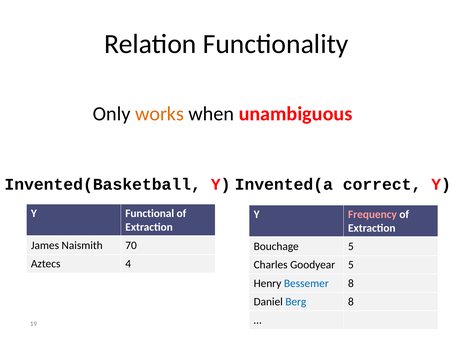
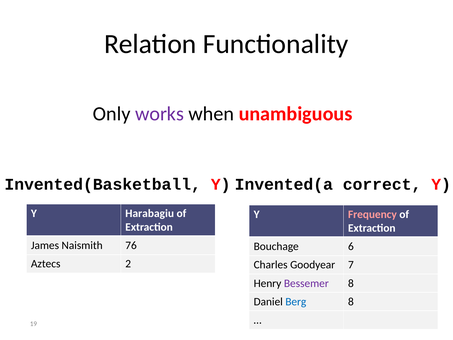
works colour: orange -> purple
Functional: Functional -> Harabagiu
70: 70 -> 76
Bouchage 5: 5 -> 6
4: 4 -> 2
Goodyear 5: 5 -> 7
Bessemer colour: blue -> purple
